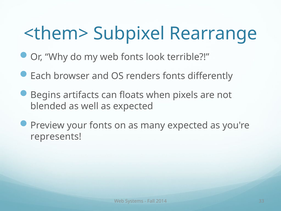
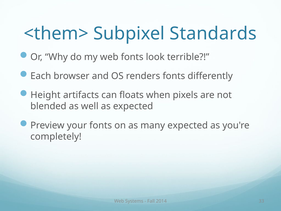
Rearrange: Rearrange -> Standards
Begins: Begins -> Height
represents: represents -> completely
